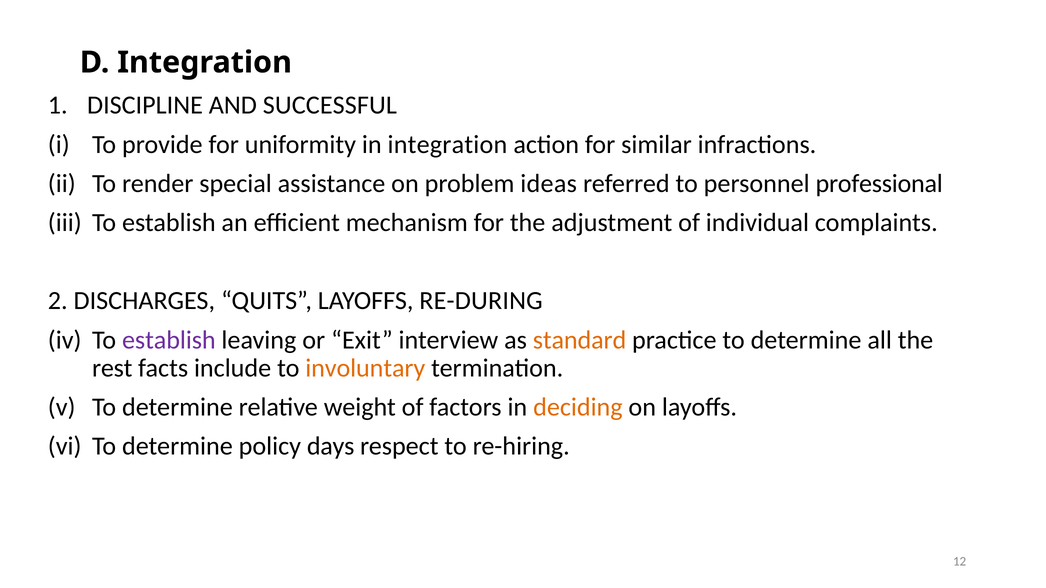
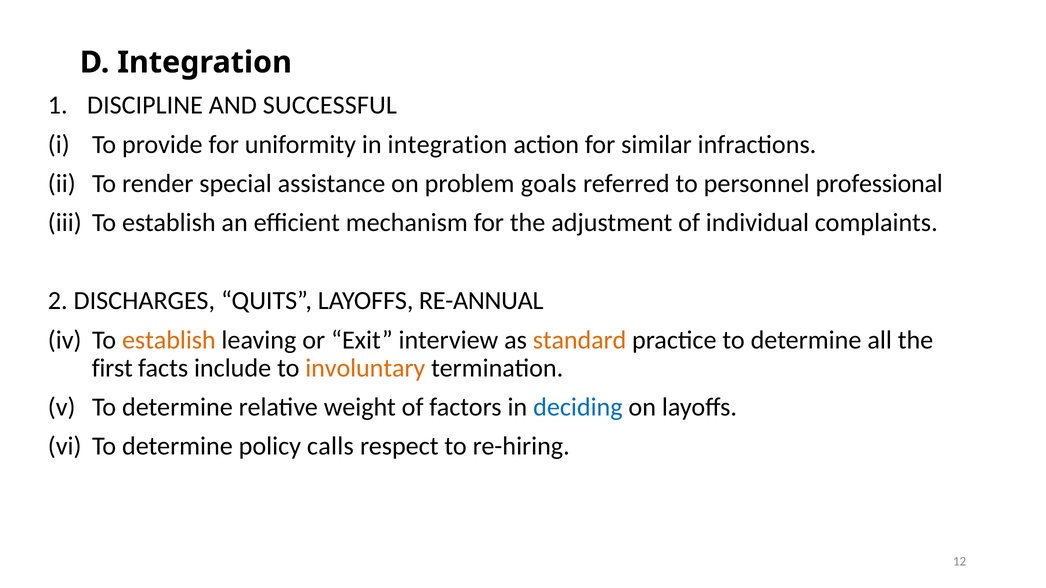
ideas: ideas -> goals
RE-DURING: RE-DURING -> RE-ANNUAL
establish at (169, 340) colour: purple -> orange
rest: rest -> first
deciding colour: orange -> blue
days: days -> calls
